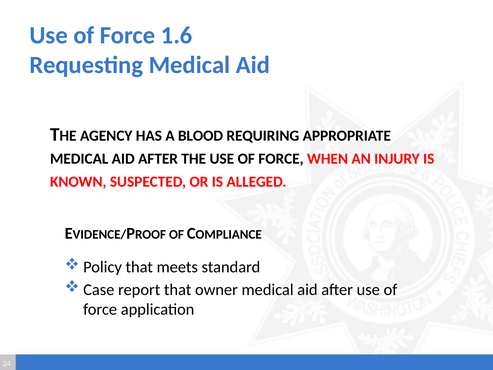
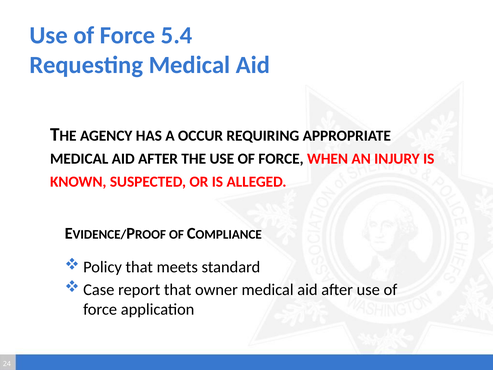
1.6: 1.6 -> 5.4
BLOOD: BLOOD -> OCCUR
